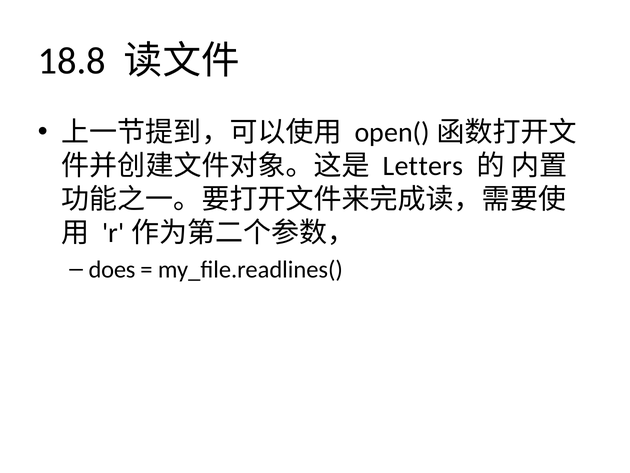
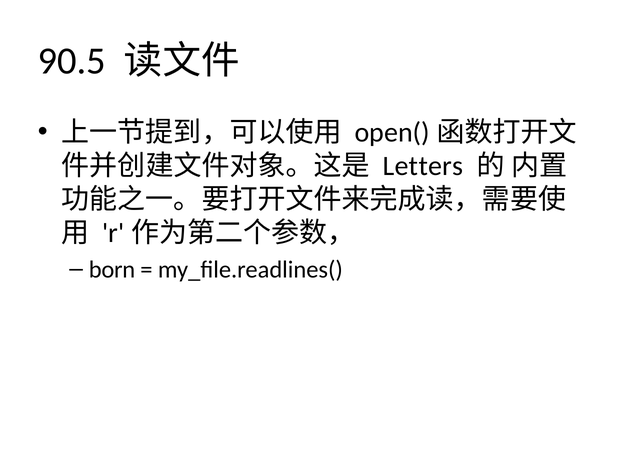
18.8: 18.8 -> 90.5
does: does -> born
